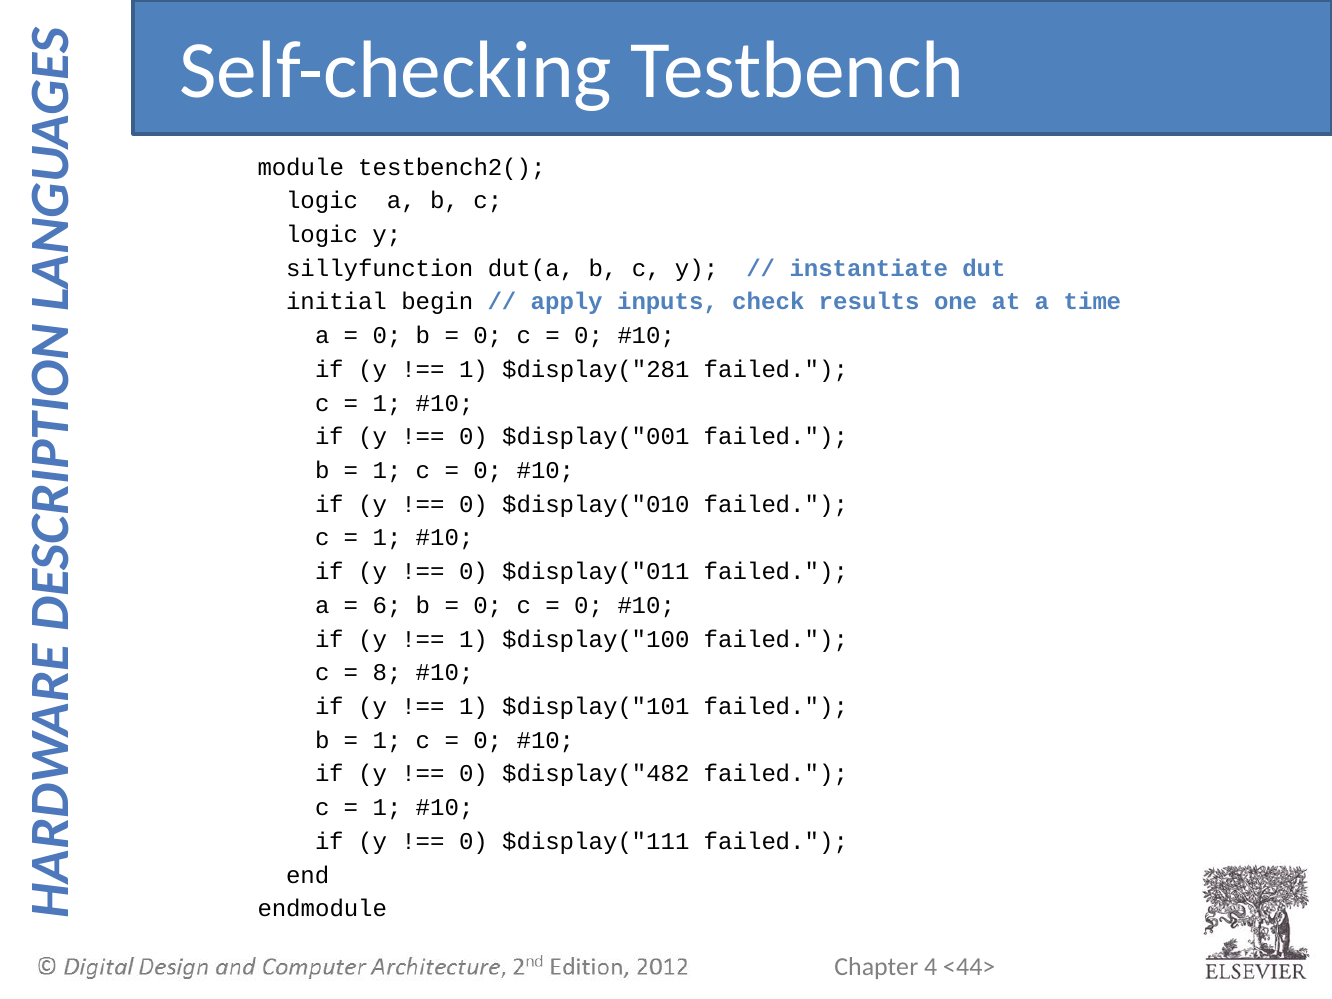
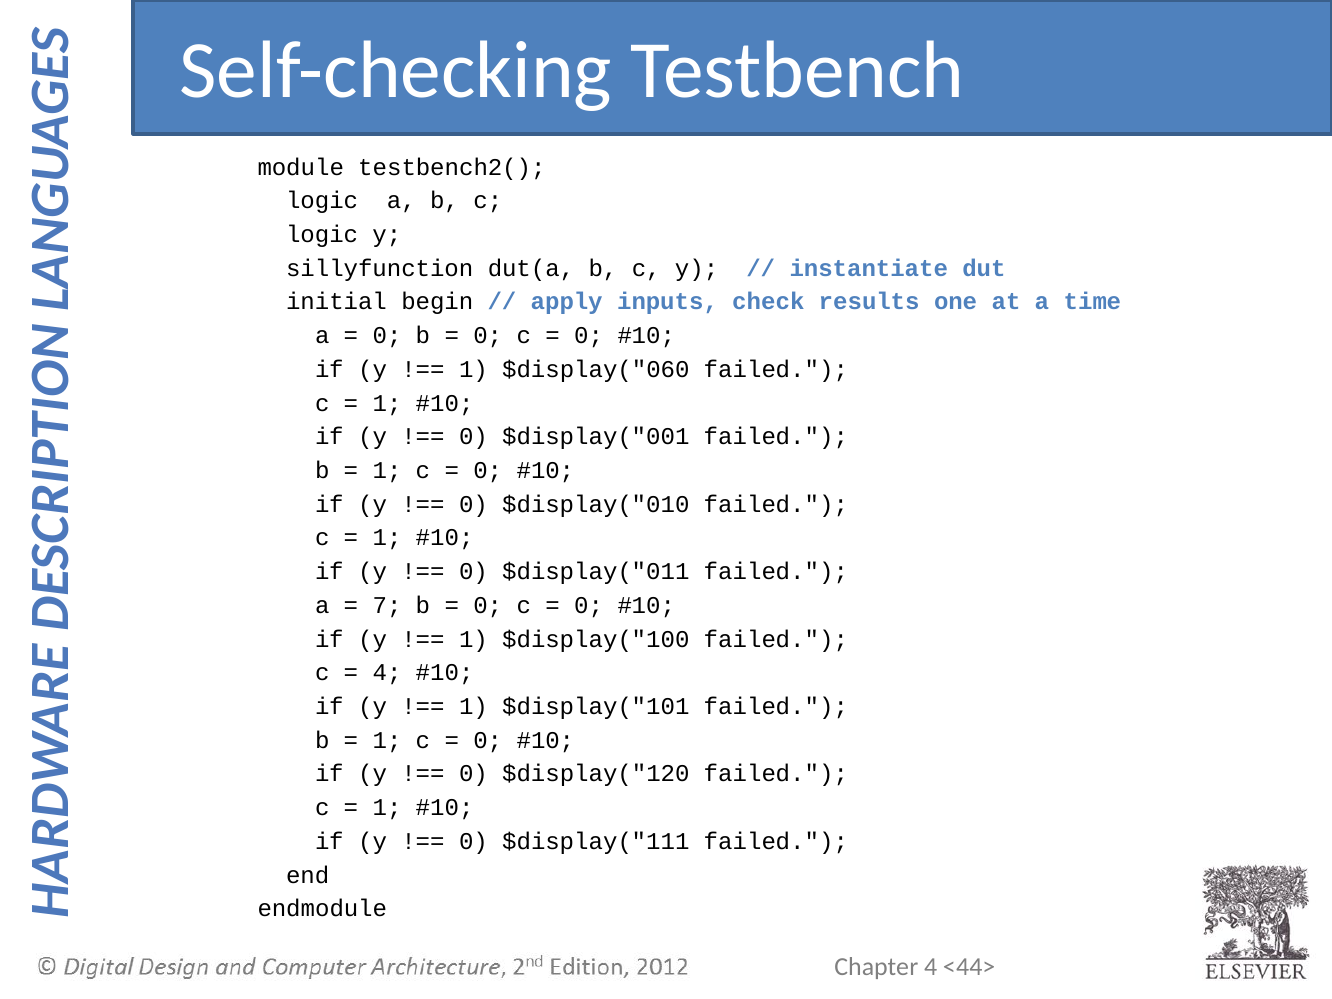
$display("281: $display("281 -> $display("060
6: 6 -> 7
8 at (387, 673): 8 -> 4
$display("482: $display("482 -> $display("120
